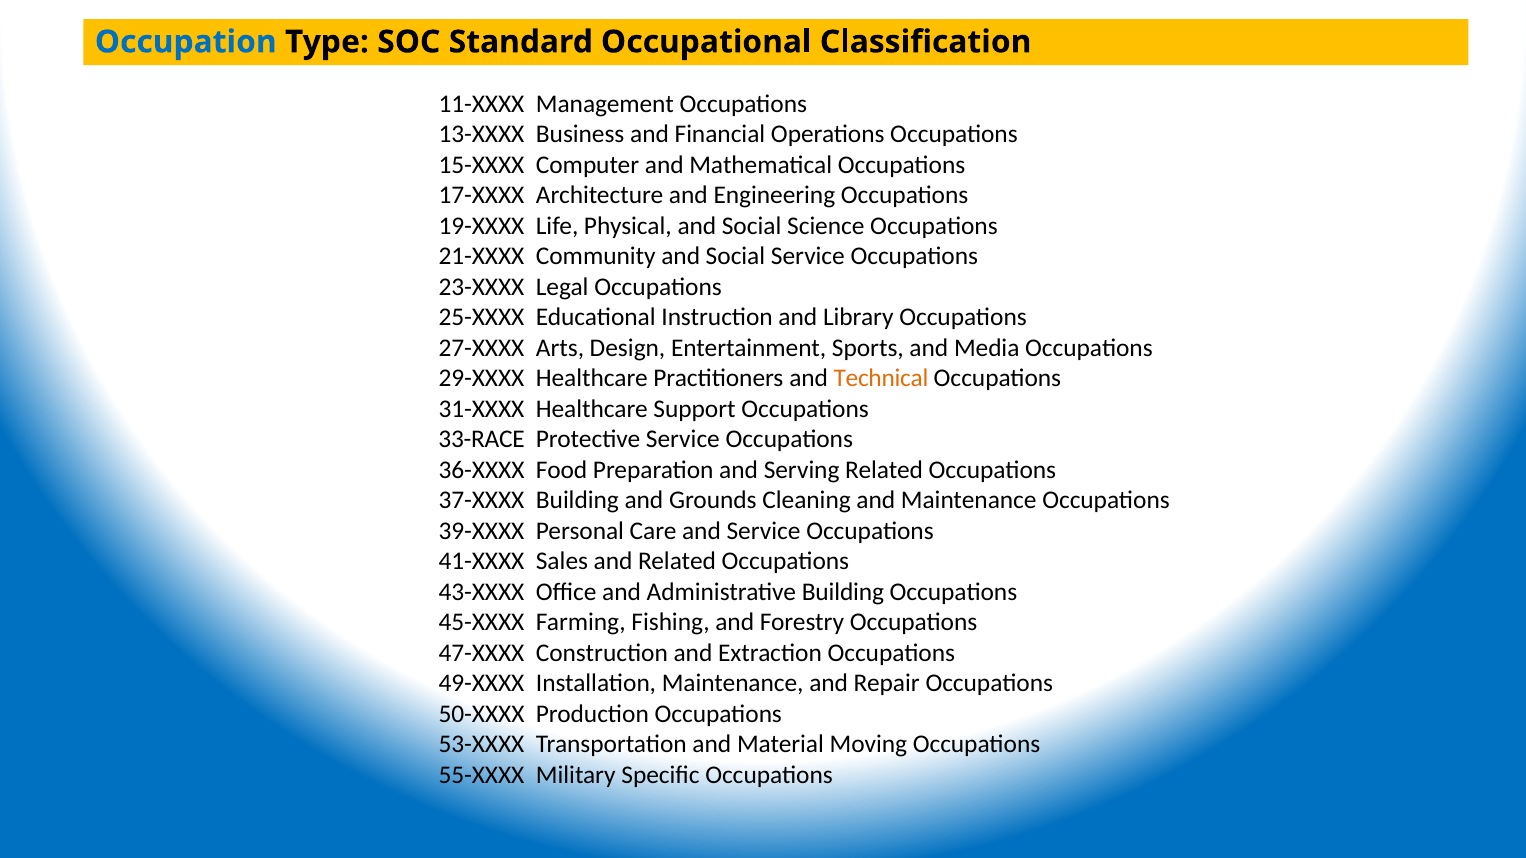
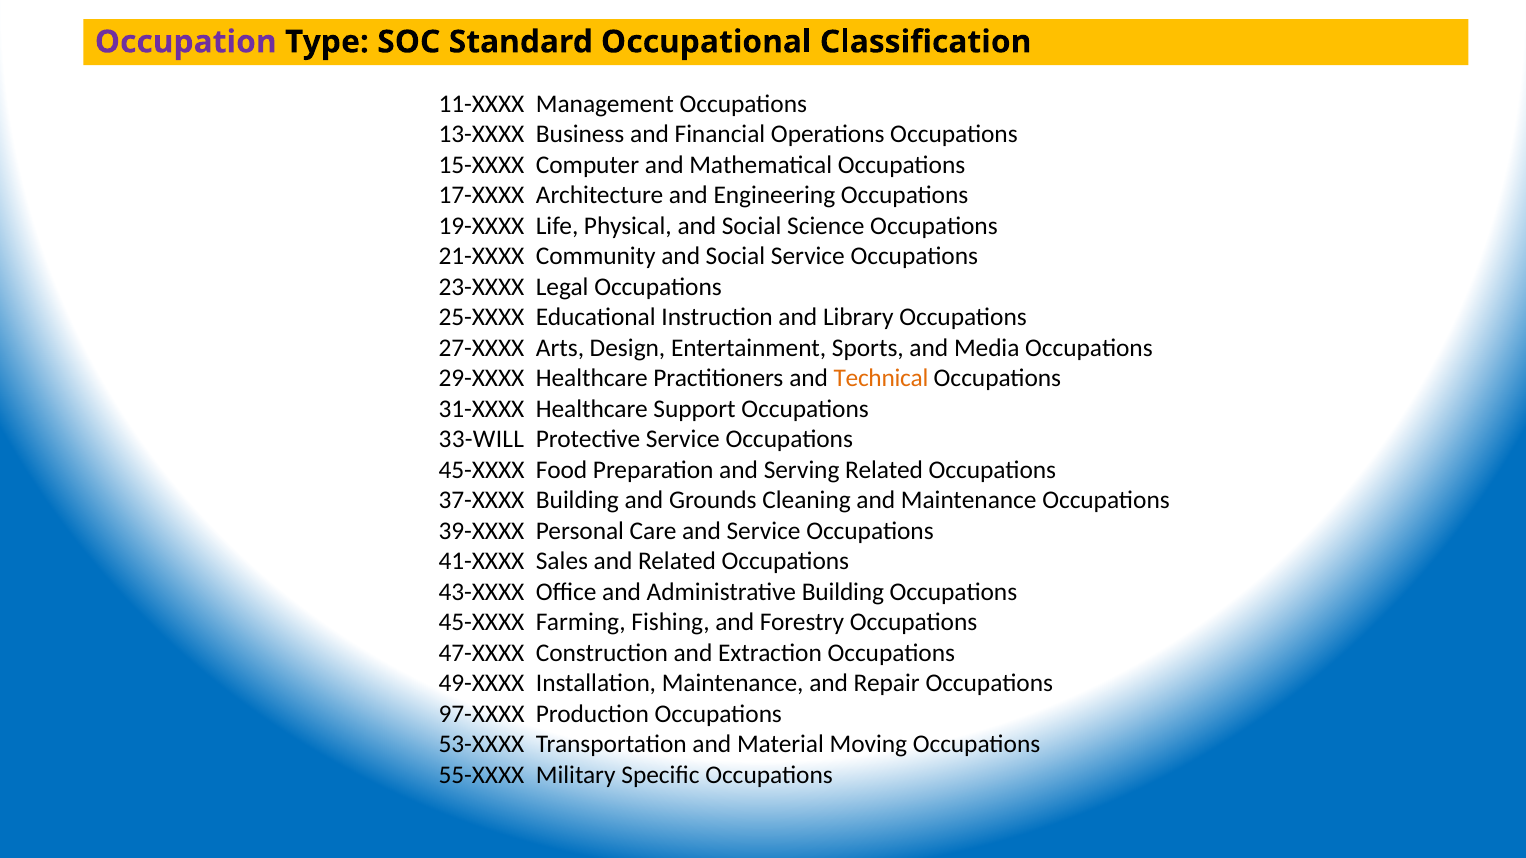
Occupation colour: blue -> purple
33-RACE: 33-RACE -> 33-WILL
36-XXXX at (481, 470): 36-XXXX -> 45-XXXX
50-XXXX: 50-XXXX -> 97-XXXX
